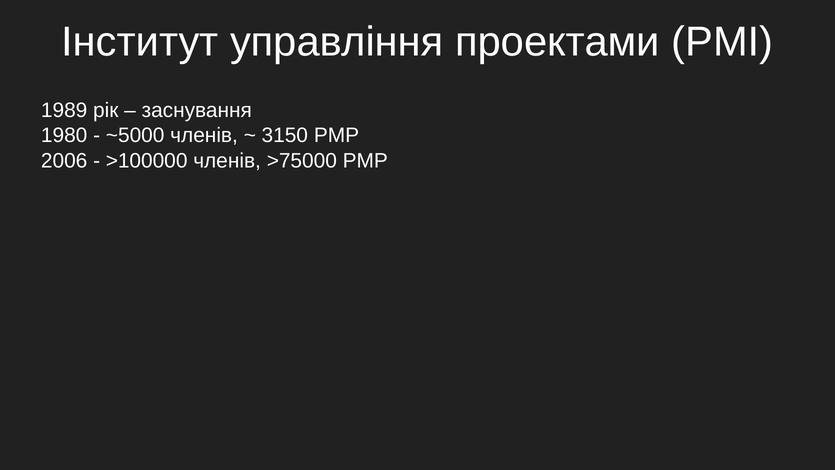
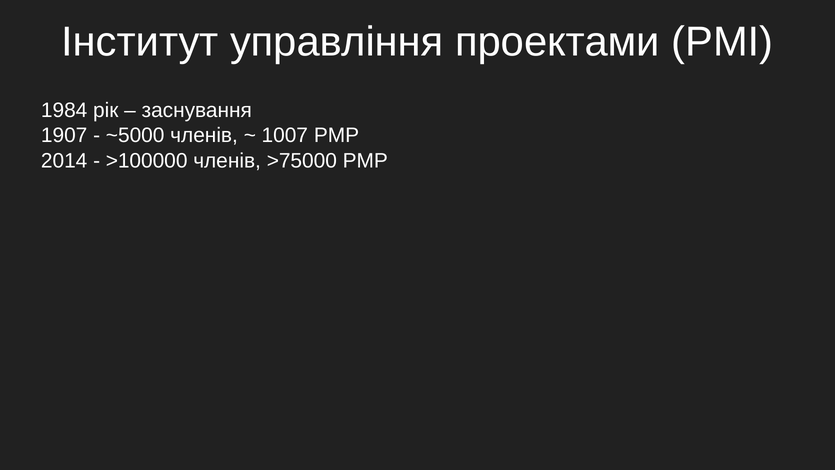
1989: 1989 -> 1984
1980: 1980 -> 1907
3150: 3150 -> 1007
2006: 2006 -> 2014
